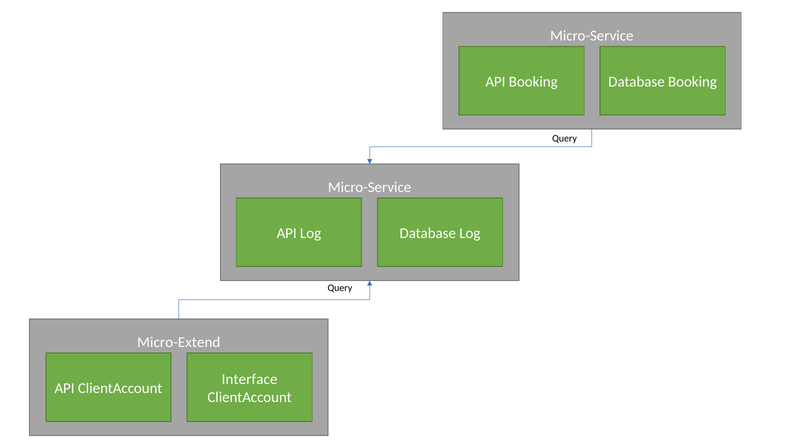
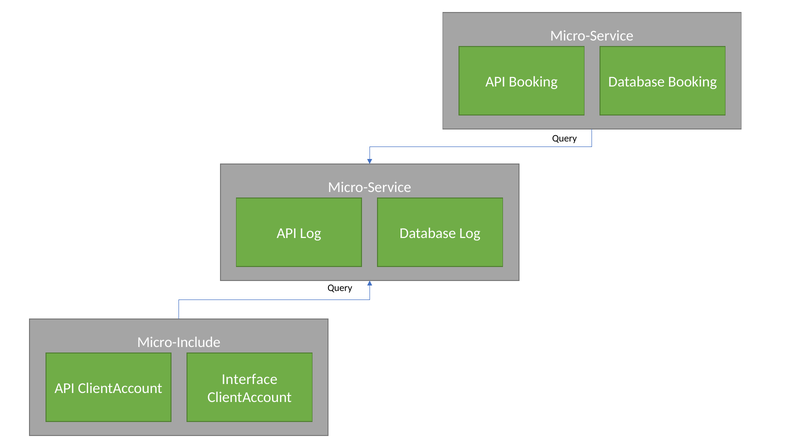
Micro-Extend: Micro-Extend -> Micro-Include
